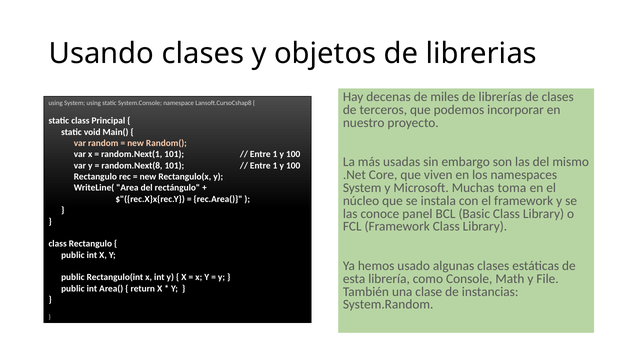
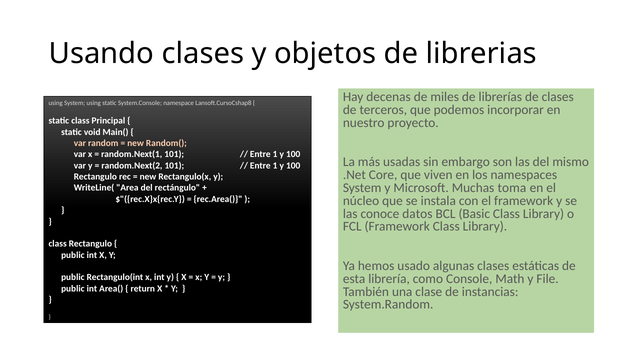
random.Next(8: random.Next(8 -> random.Next(2
panel: panel -> datos
